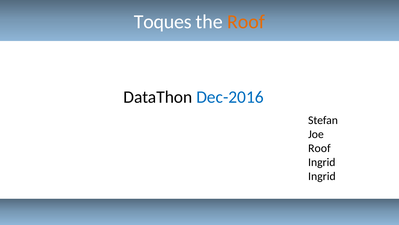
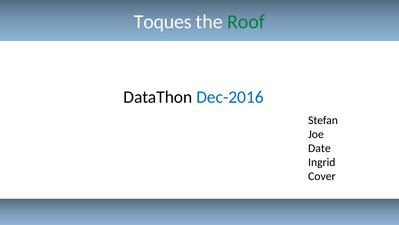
Roof at (246, 22) colour: orange -> green
Roof at (319, 148): Roof -> Date
Ingrid at (322, 176): Ingrid -> Cover
